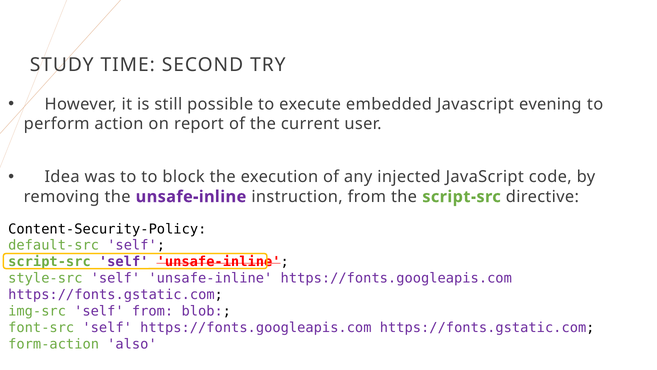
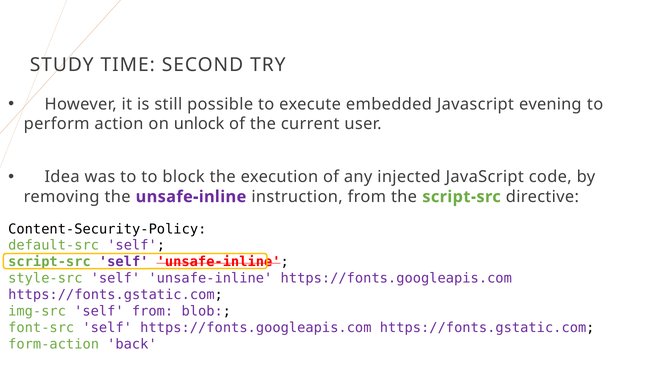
report: report -> unlock
also: also -> back
